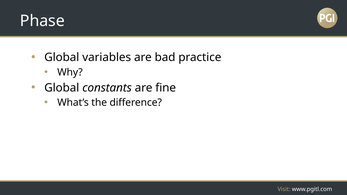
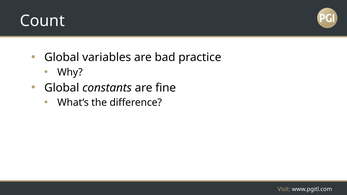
Phase: Phase -> Count
